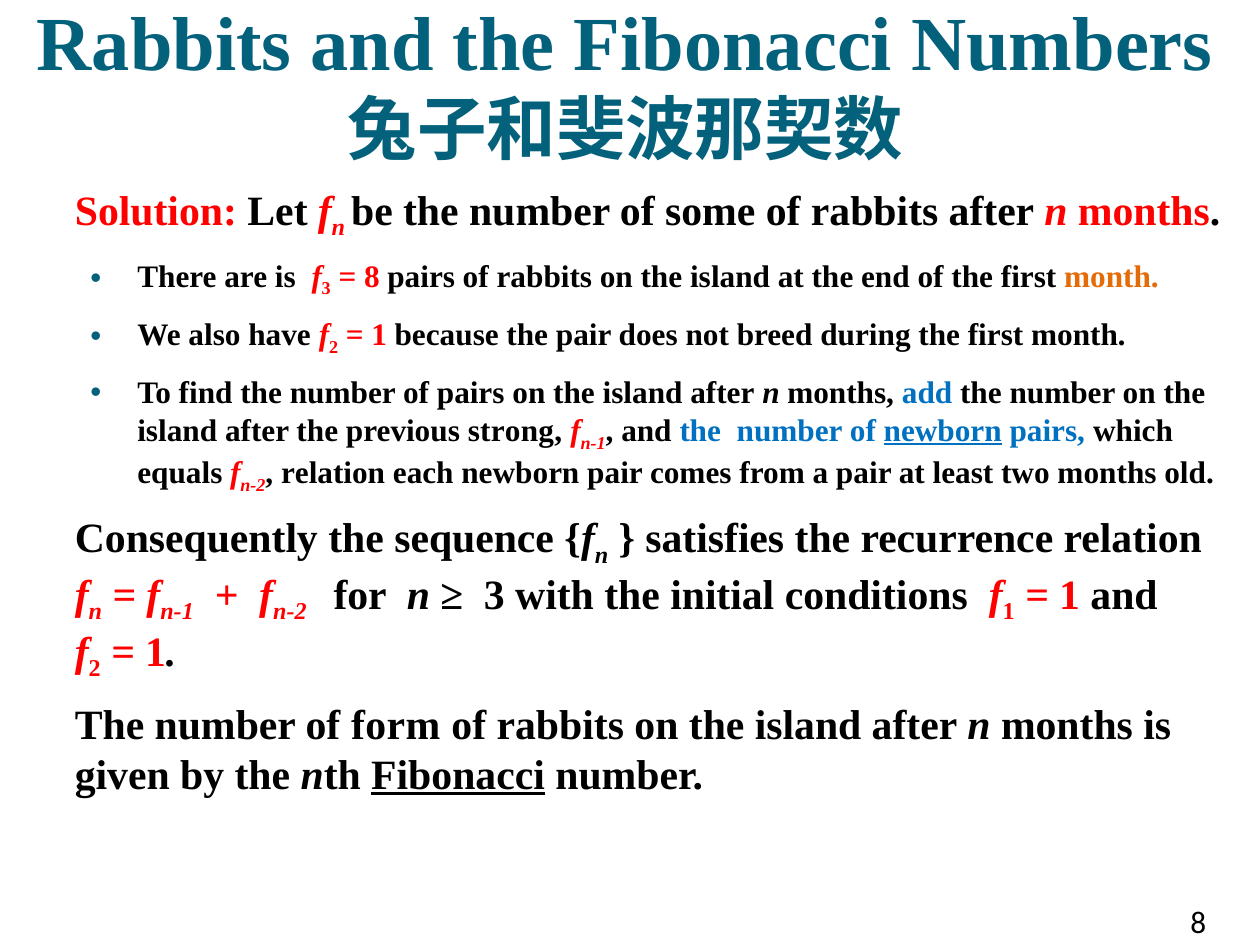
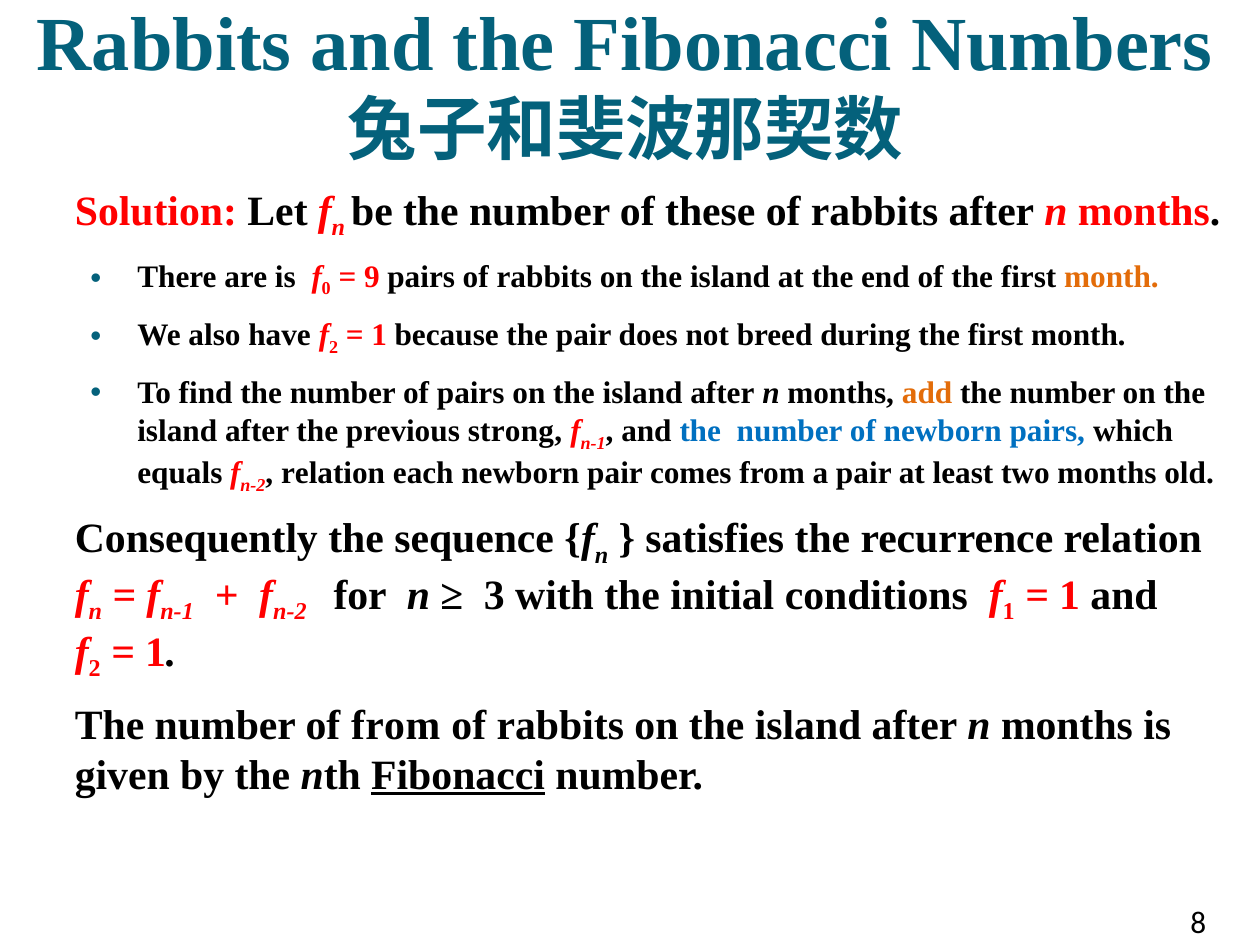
some: some -> these
3 at (326, 289): 3 -> 0
8 at (372, 277): 8 -> 9
add colour: blue -> orange
newborn at (943, 431) underline: present -> none
of form: form -> from
